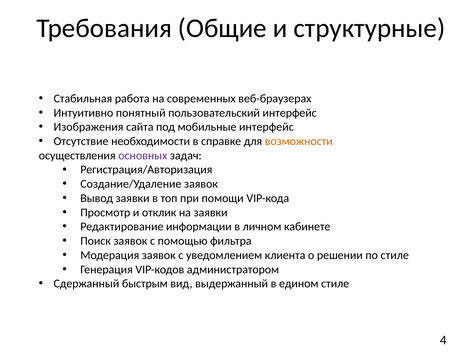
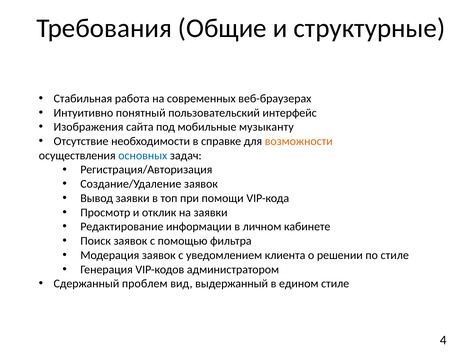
мобильные интерфейс: интерфейс -> музыканту
основных colour: purple -> blue
быстрым: быстрым -> проблем
